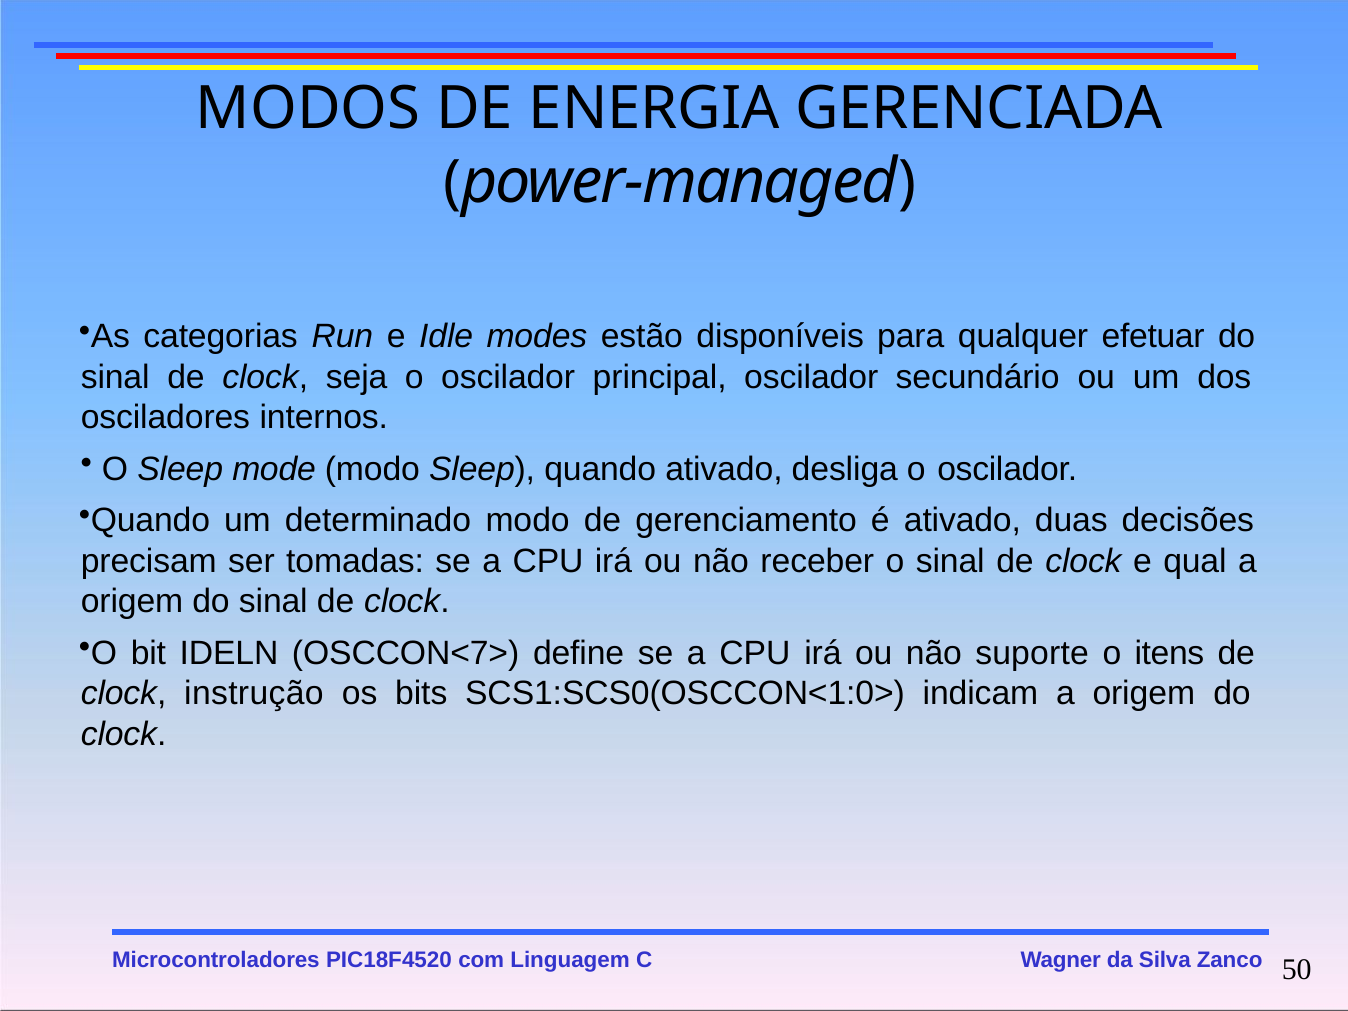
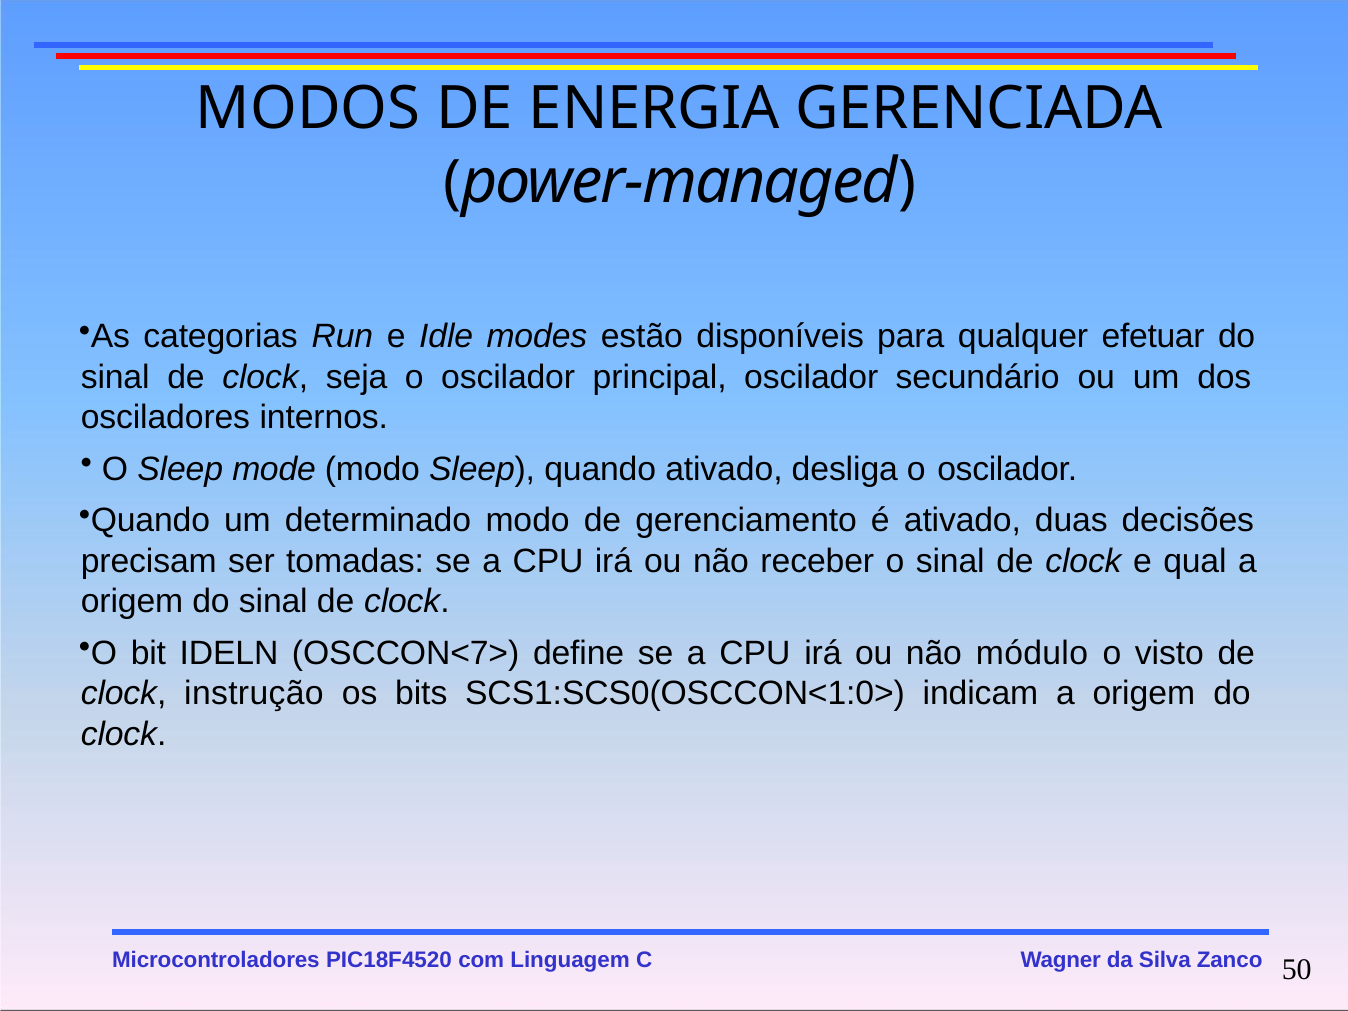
suporte: suporte -> módulo
itens: itens -> visto
